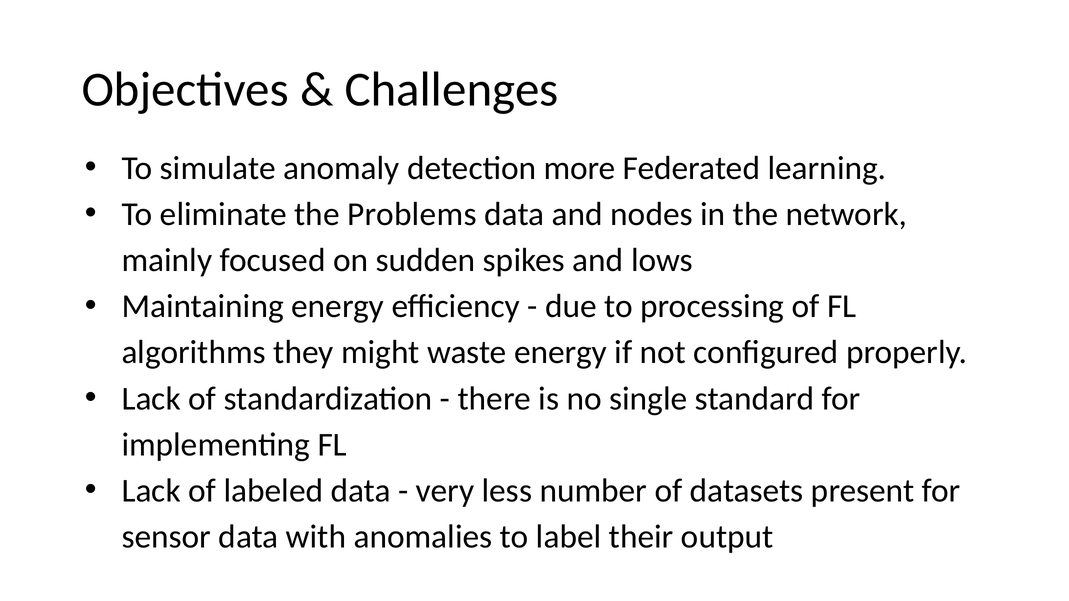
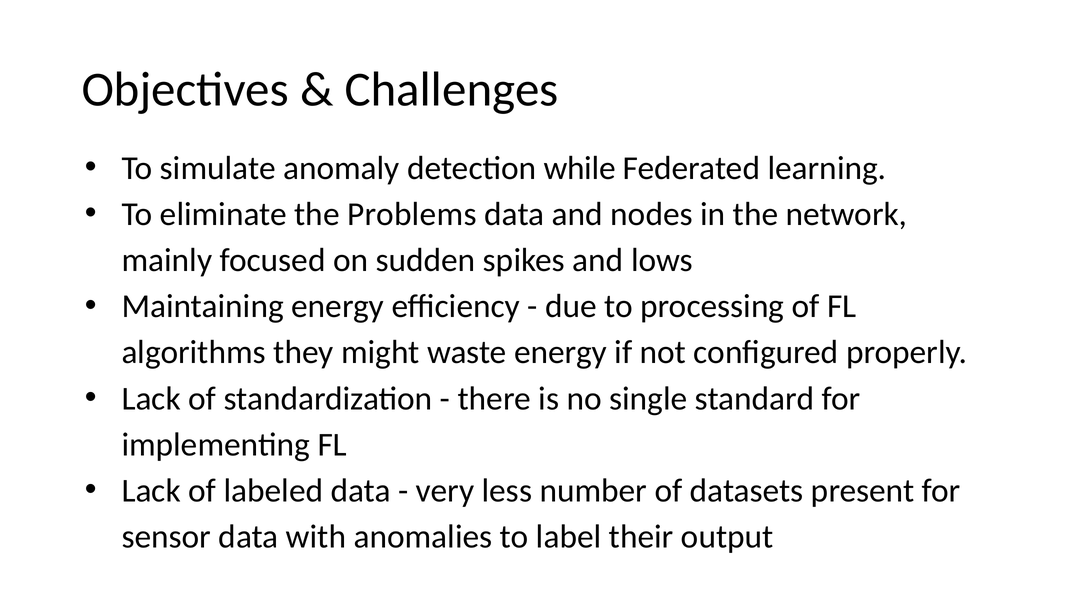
more: more -> while
